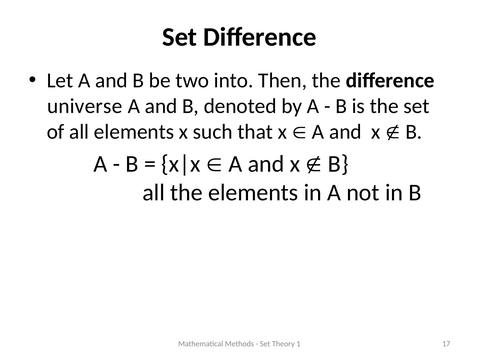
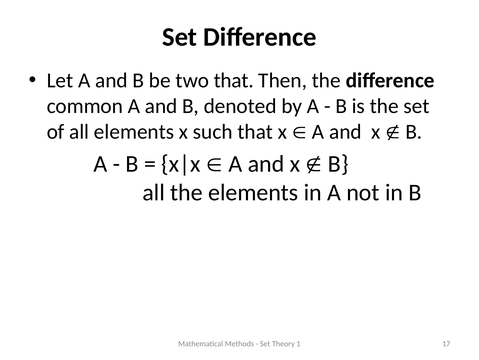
two into: into -> that
universe: universe -> common
